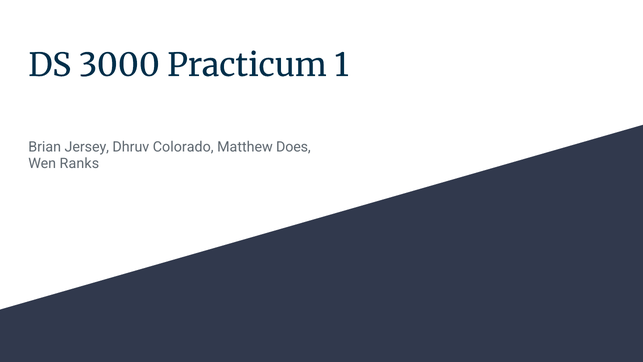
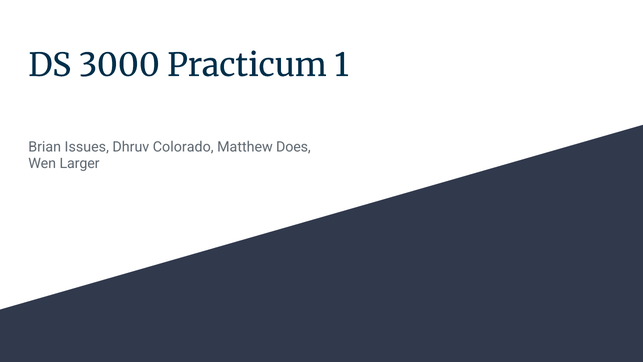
Jersey: Jersey -> Issues
Ranks: Ranks -> Larger
